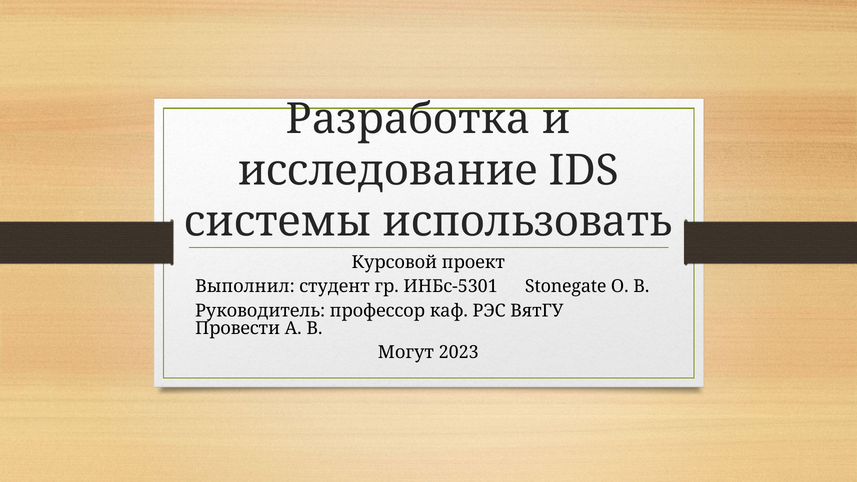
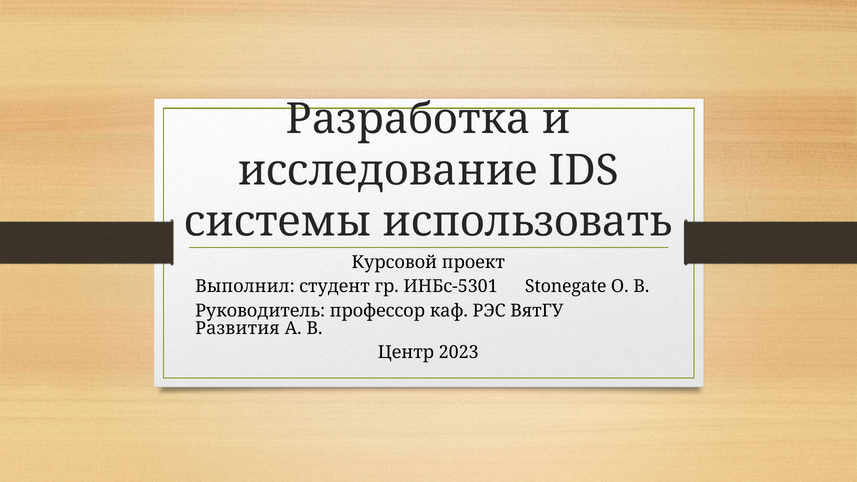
Провести: Провести -> Развития
Могут: Могут -> Центр
